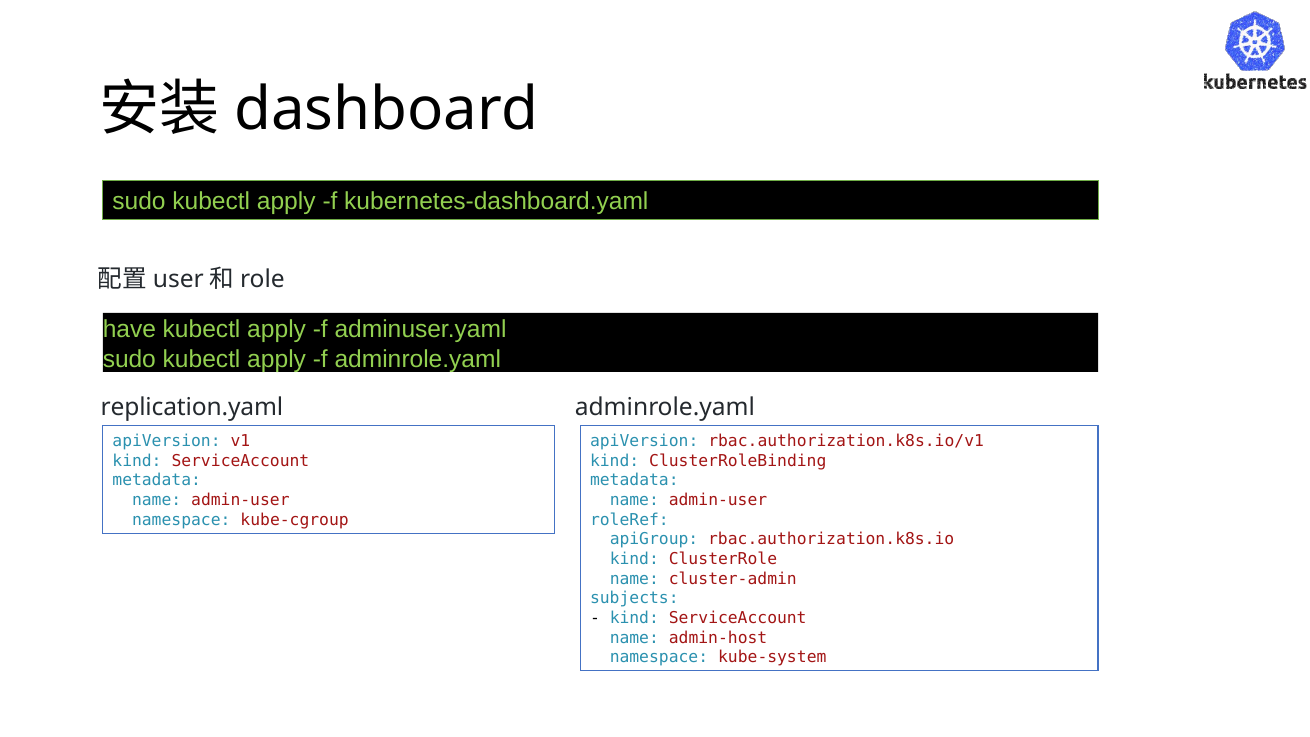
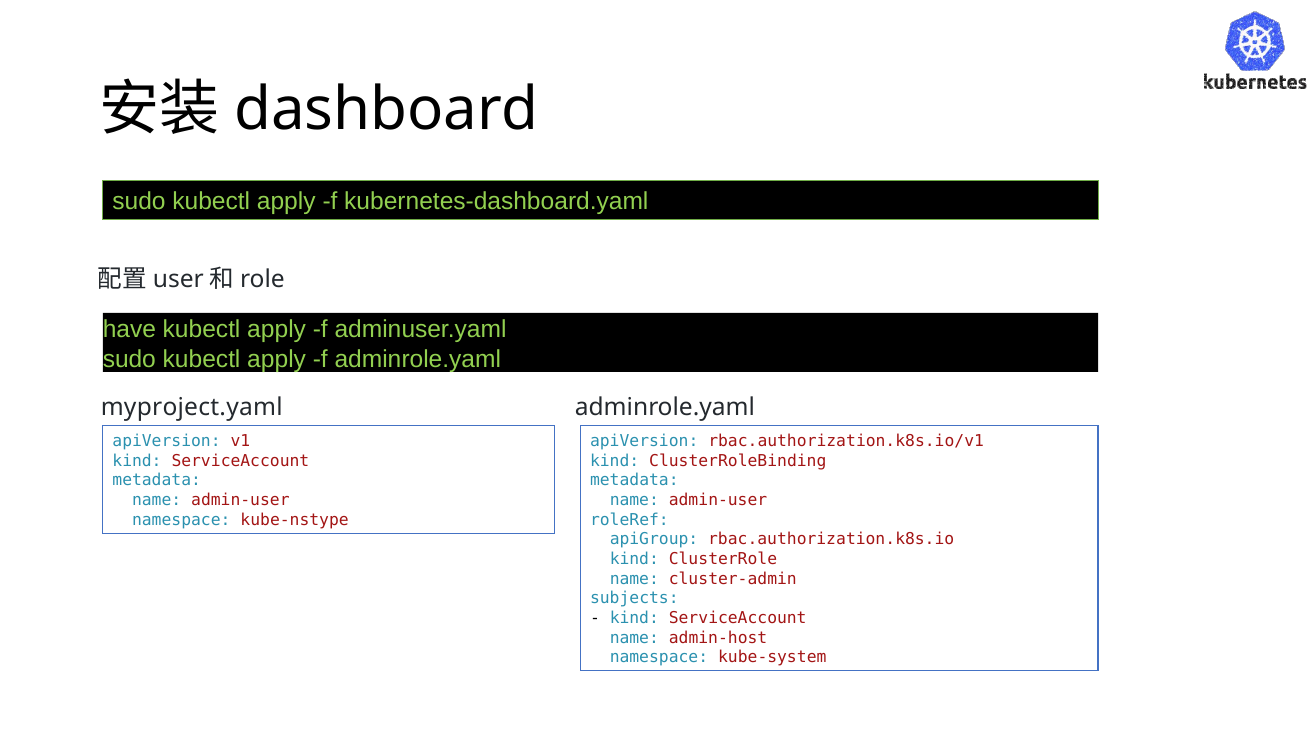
replication.yaml: replication.yaml -> myproject.yaml
kube-cgroup: kube-cgroup -> kube-nstype
